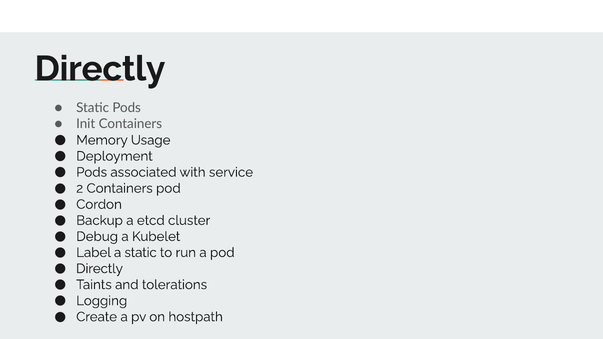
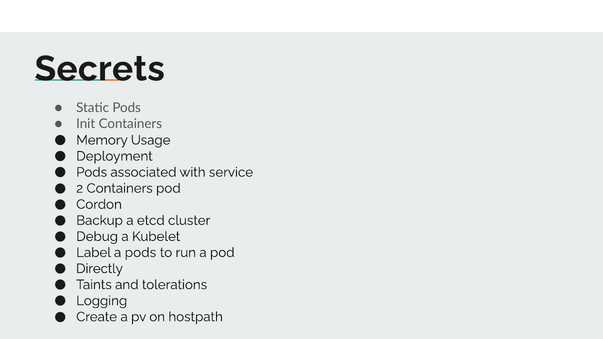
Directly at (100, 69): Directly -> Secrets
a static: static -> pods
